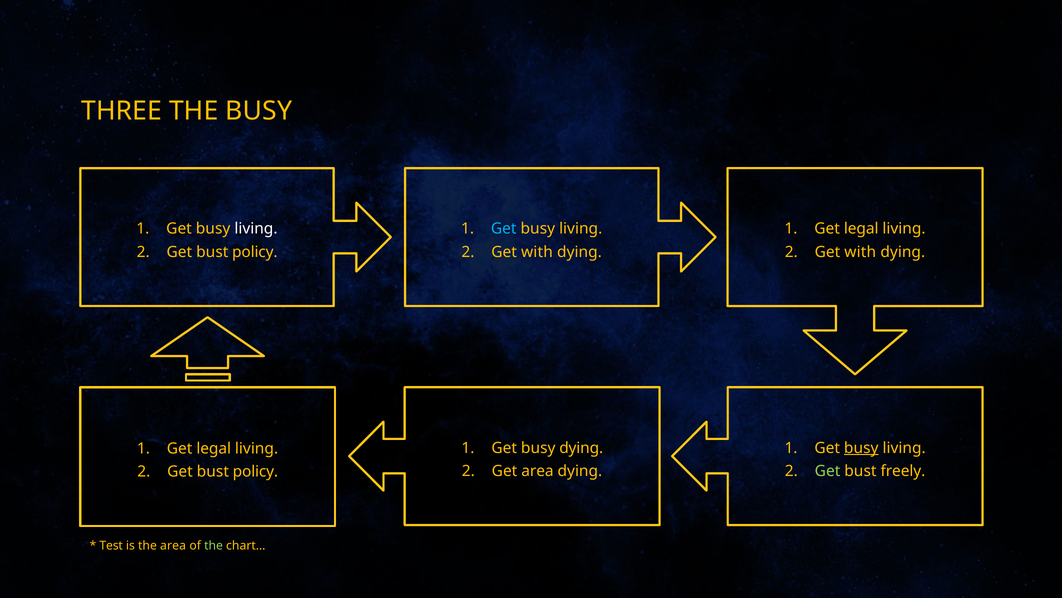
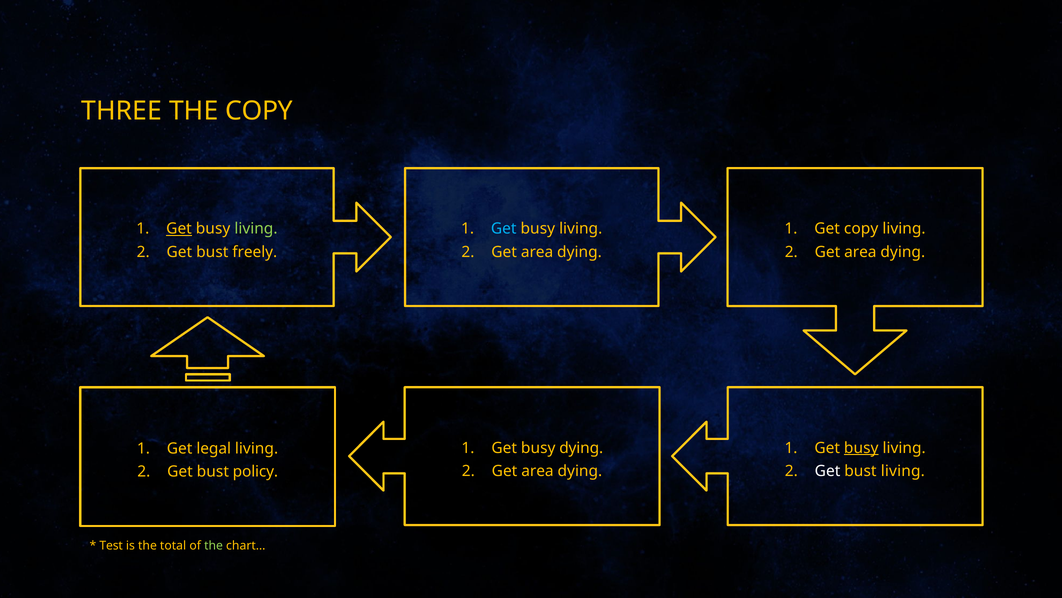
THE BUSY: BUSY -> COPY
Get at (179, 229) underline: none -> present
living at (256, 229) colour: white -> light green
legal at (861, 229): legal -> copy
policy at (255, 252): policy -> freely
with at (537, 252): with -> area
with at (860, 252): with -> area
Get at (828, 471) colour: light green -> white
bust freely: freely -> living
the area: area -> total
